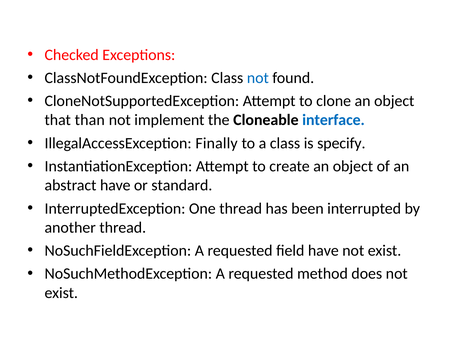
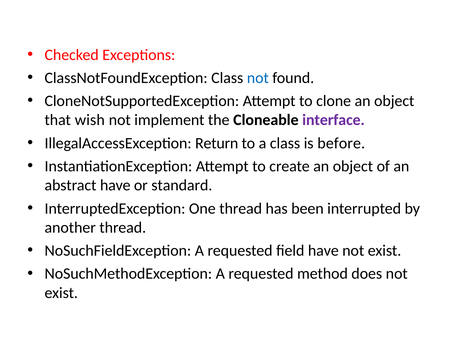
than: than -> wish
interface colour: blue -> purple
Finally: Finally -> Return
specify: specify -> before
